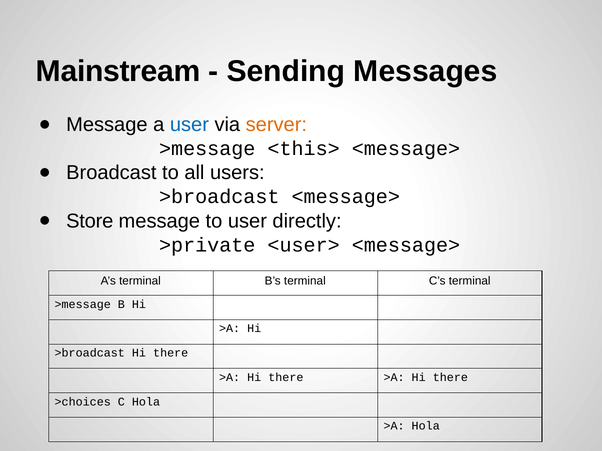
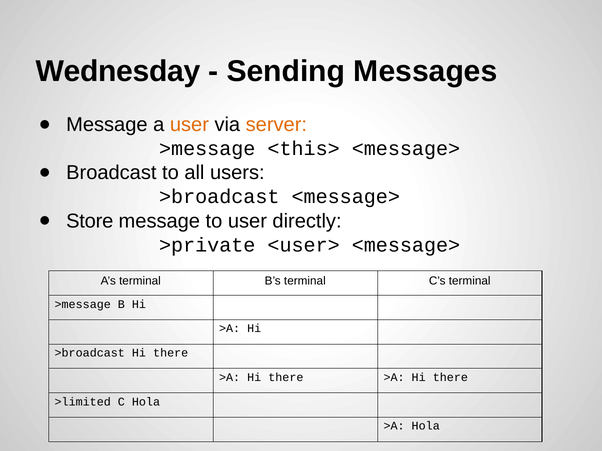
Mainstream: Mainstream -> Wednesday
user at (189, 125) colour: blue -> orange
>choices: >choices -> >limited
